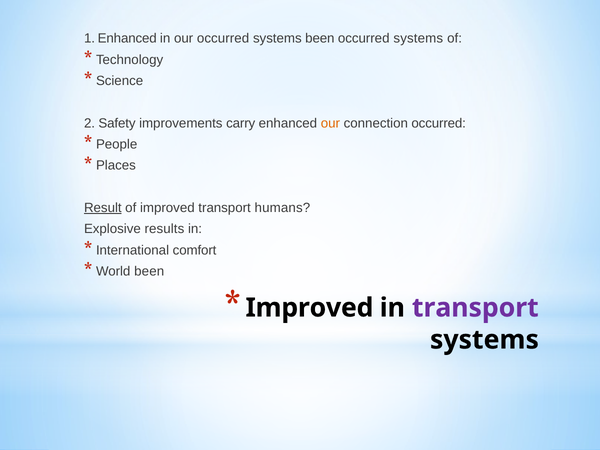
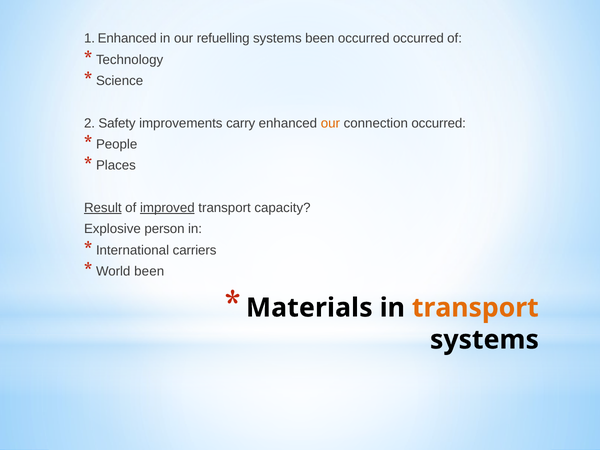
our occurred: occurred -> refuelling
systems at (418, 38): systems -> occurred
improved at (167, 208) underline: none -> present
humans: humans -> capacity
results: results -> person
comfort: comfort -> carriers
Improved at (309, 308): Improved -> Materials
transport at (475, 308) colour: purple -> orange
